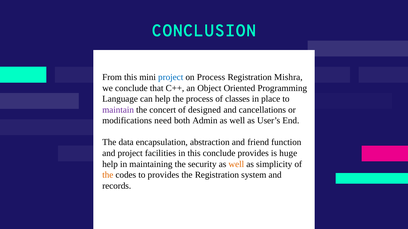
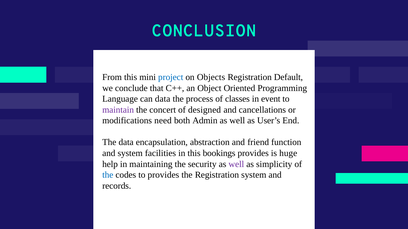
on Process: Process -> Objects
Mishra: Mishra -> Default
can help: help -> data
place: place -> event
and project: project -> system
this conclude: conclude -> bookings
well at (236, 164) colour: orange -> purple
the at (108, 175) colour: orange -> blue
